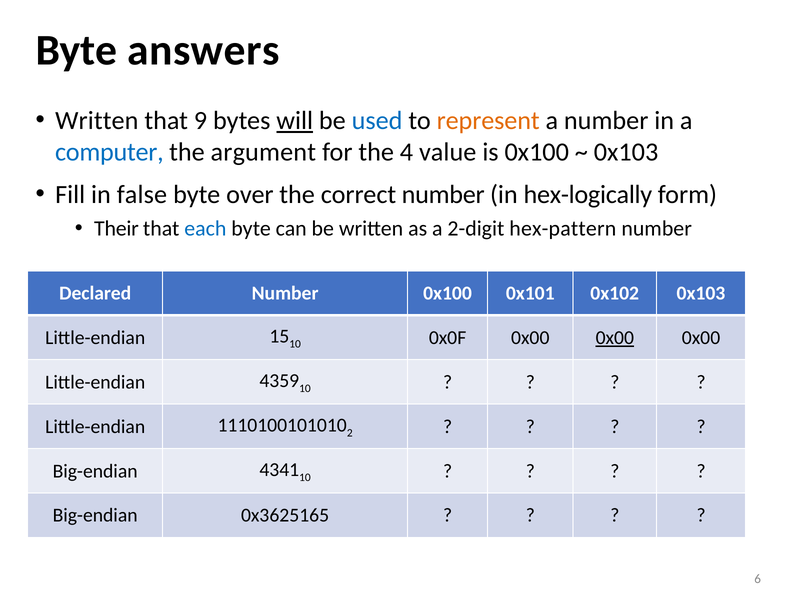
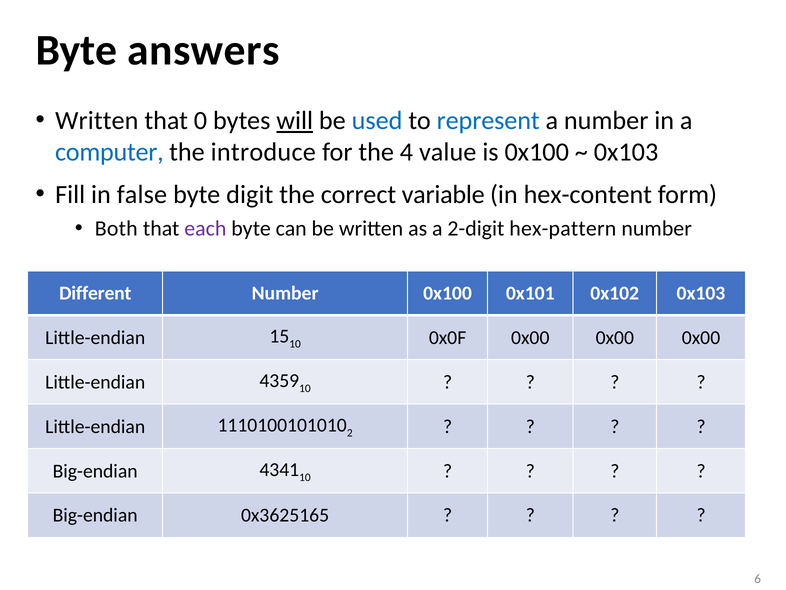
9: 9 -> 0
represent colour: orange -> blue
argument: argument -> introduce
over: over -> digit
correct number: number -> variable
hex-logically: hex-logically -> hex-content
Their: Their -> Both
each colour: blue -> purple
Declared: Declared -> Different
0x00 at (615, 337) underline: present -> none
